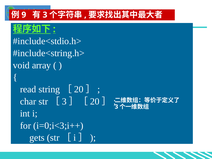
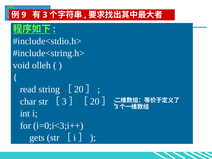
array: array -> olleh
